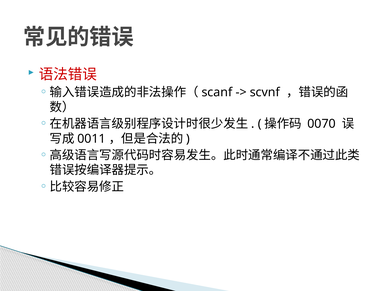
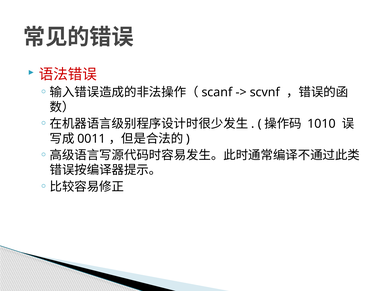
0070: 0070 -> 1010
